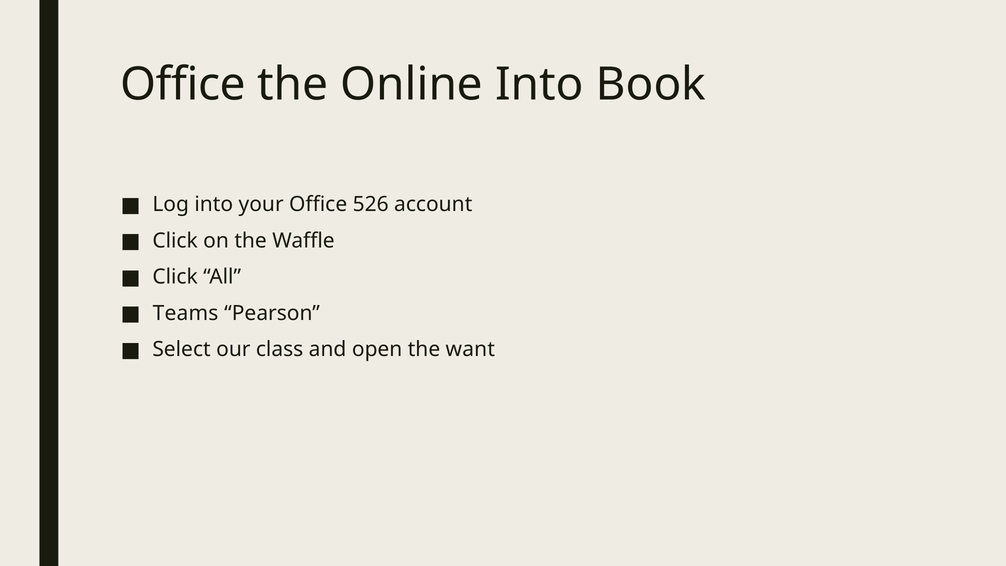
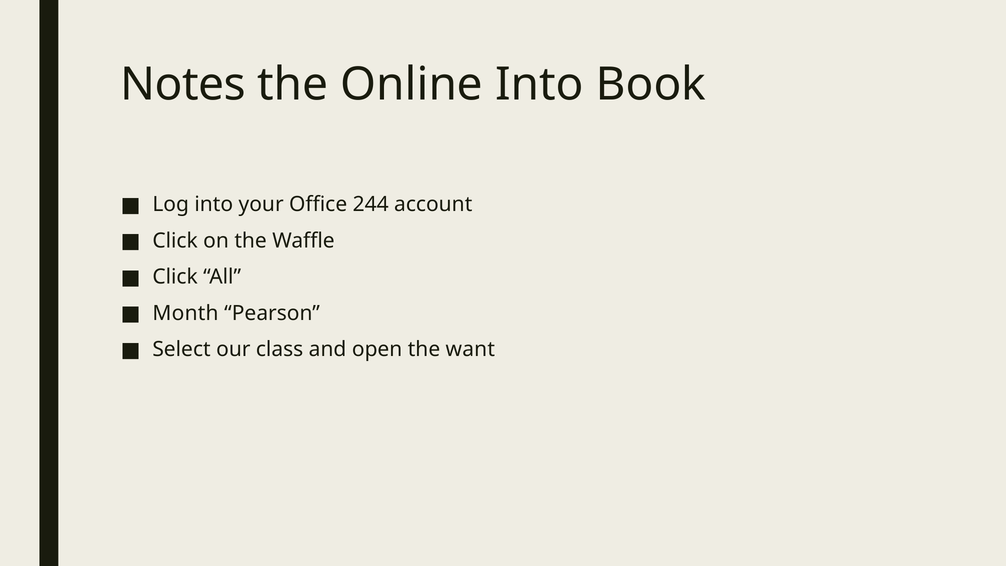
Office at (183, 85): Office -> Notes
526: 526 -> 244
Teams: Teams -> Month
